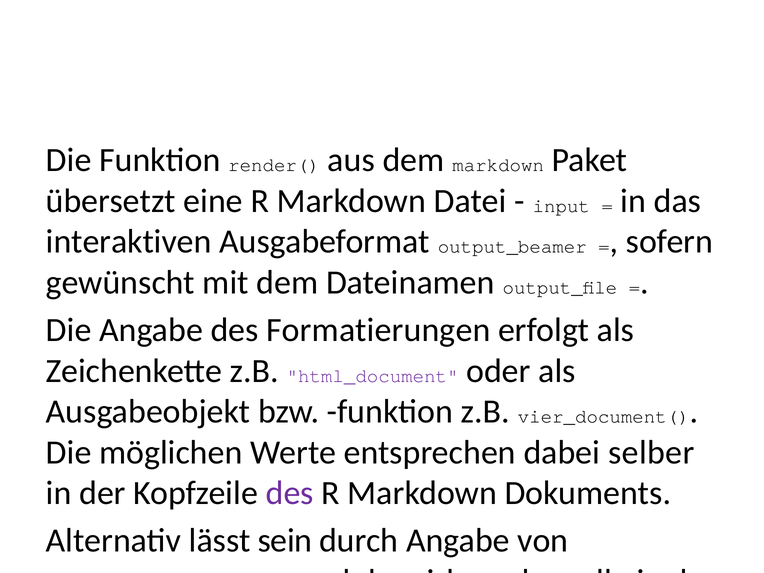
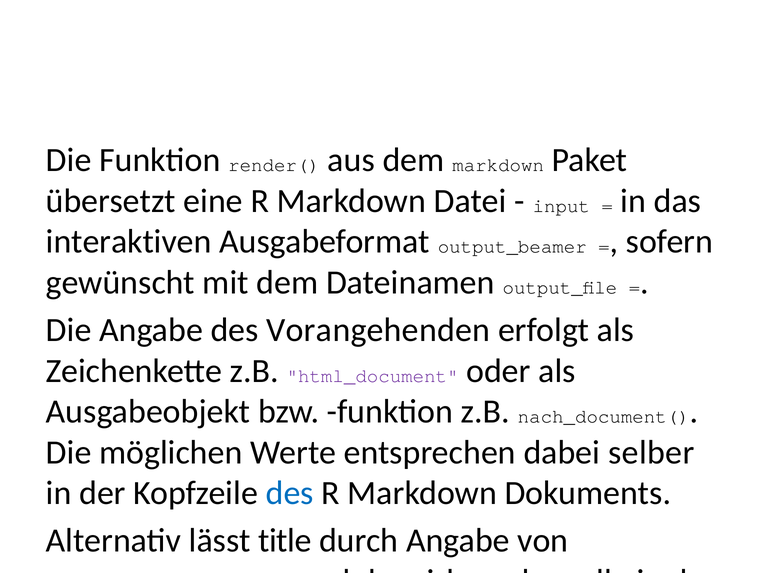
Formatierungen: Formatierungen -> Vorangehenden
vier_document(: vier_document( -> nach_document(
des at (290, 493) colour: purple -> blue
sein: sein -> title
